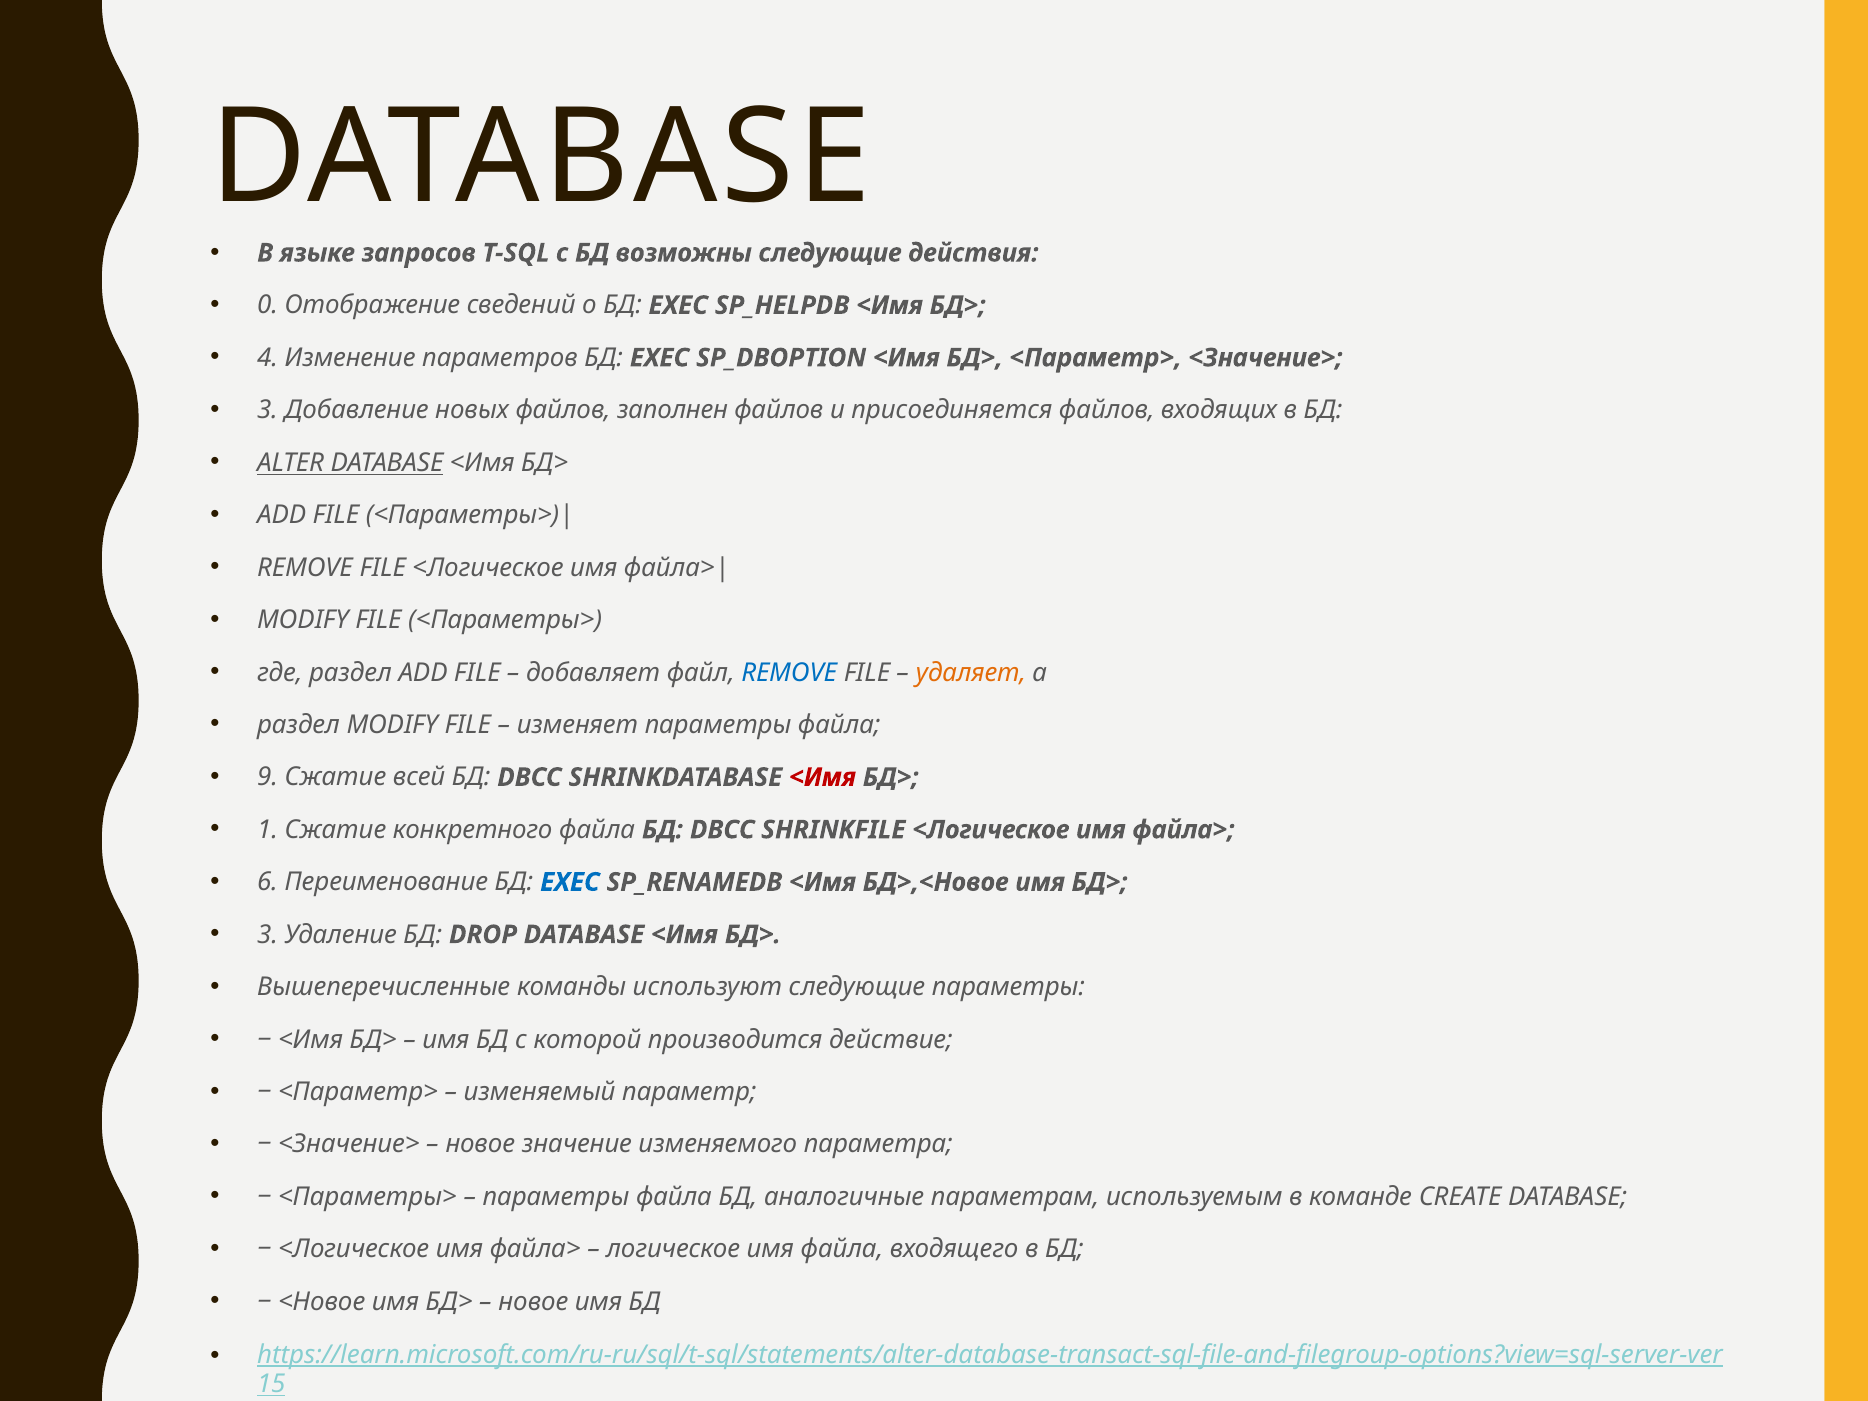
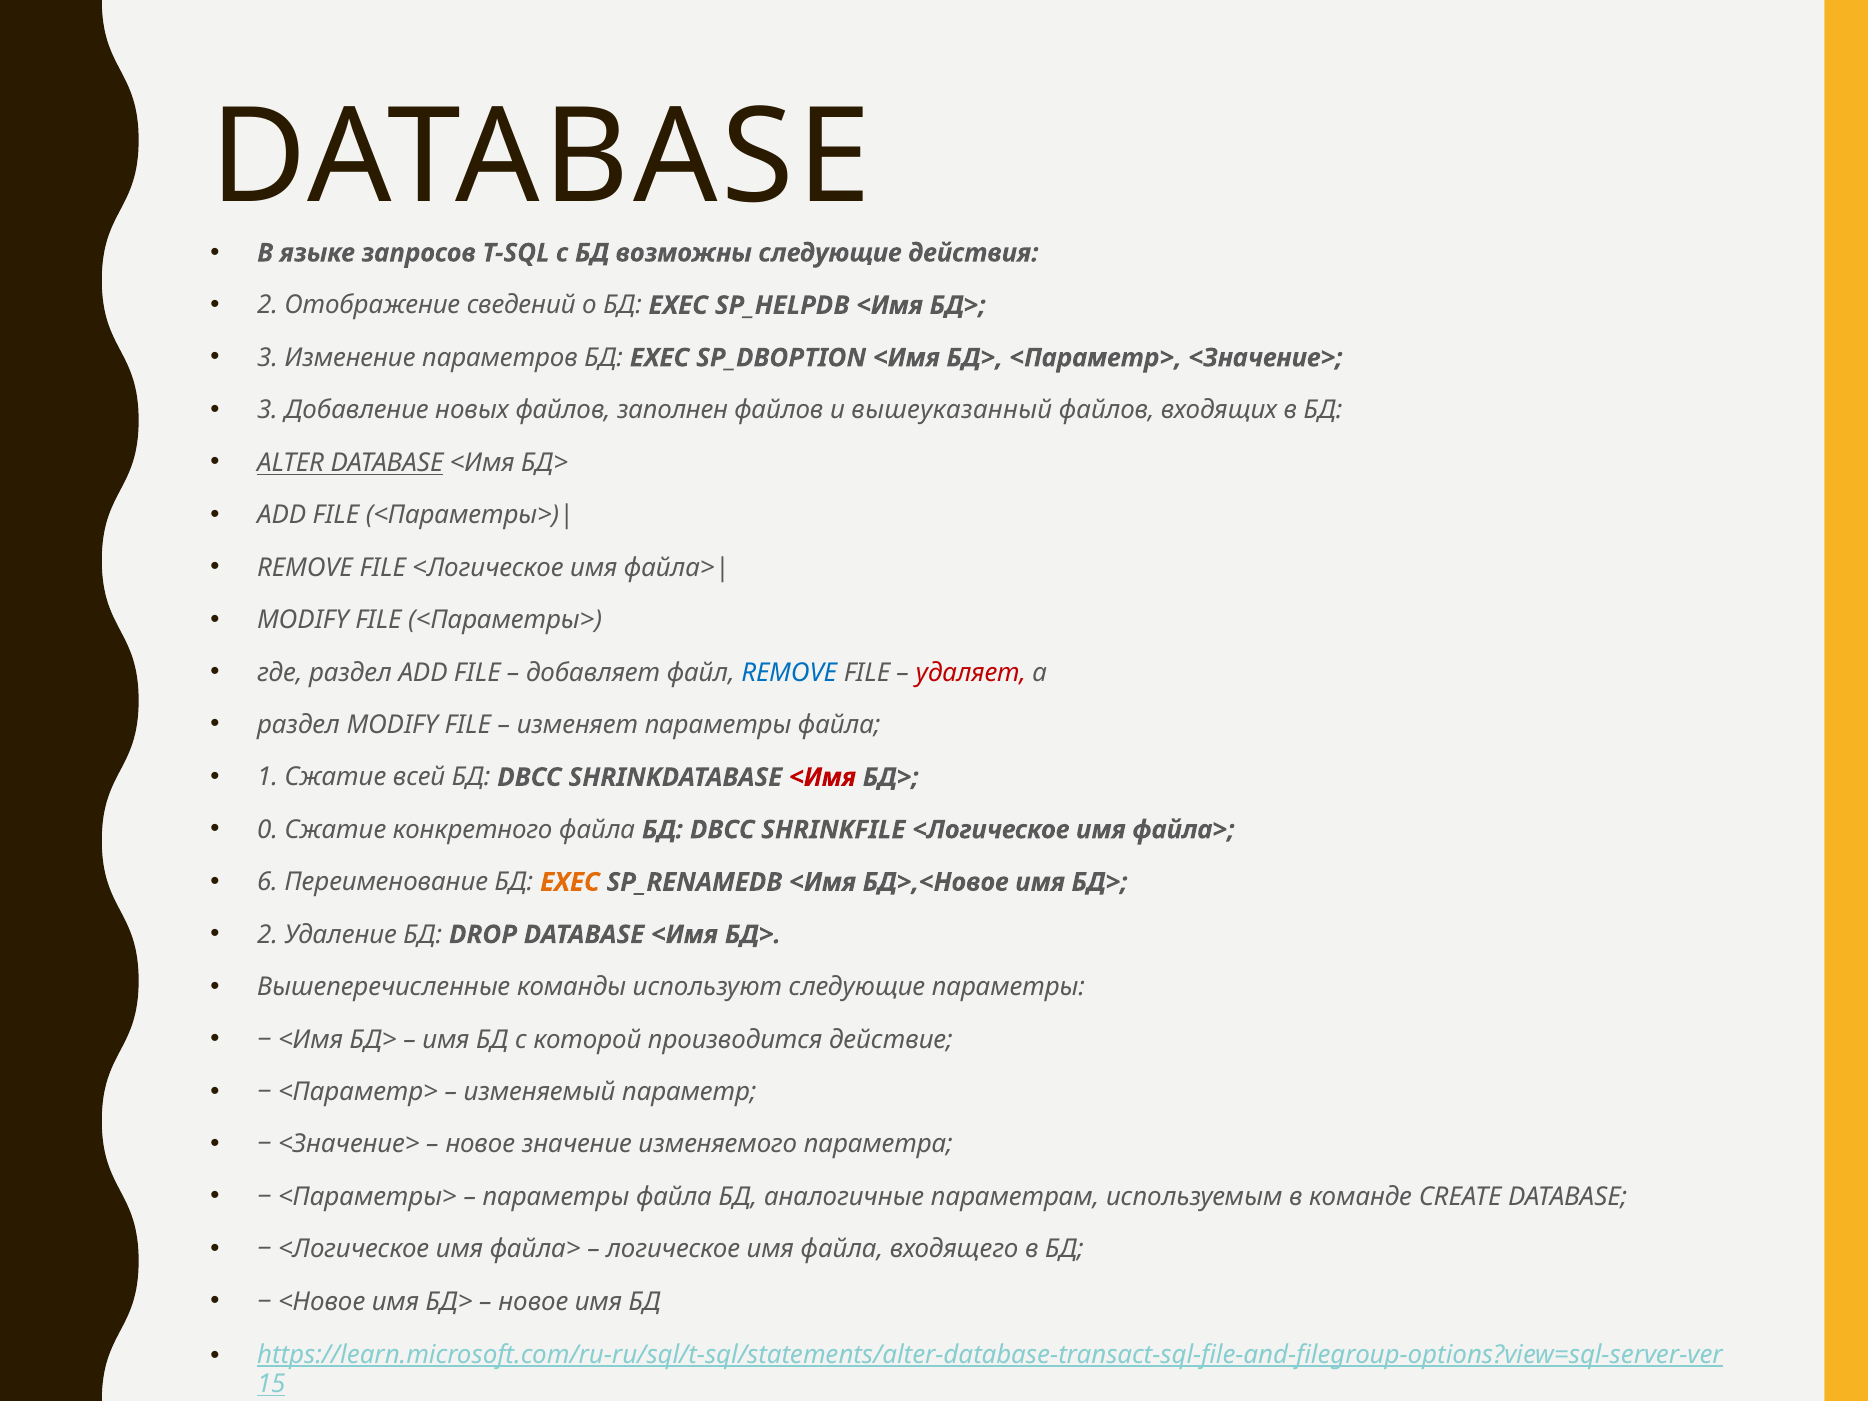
0 at (268, 305): 0 -> 2
4 at (268, 358): 4 -> 3
присоединяется: присоединяется -> вышеуказанный
удаляет colour: orange -> red
9: 9 -> 1
1: 1 -> 0
EXEC at (570, 882) colour: blue -> orange
3 at (268, 935): 3 -> 2
